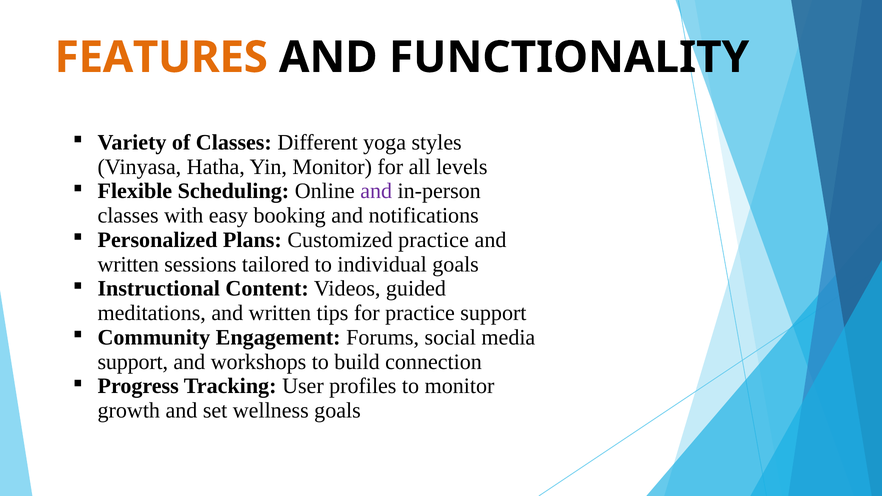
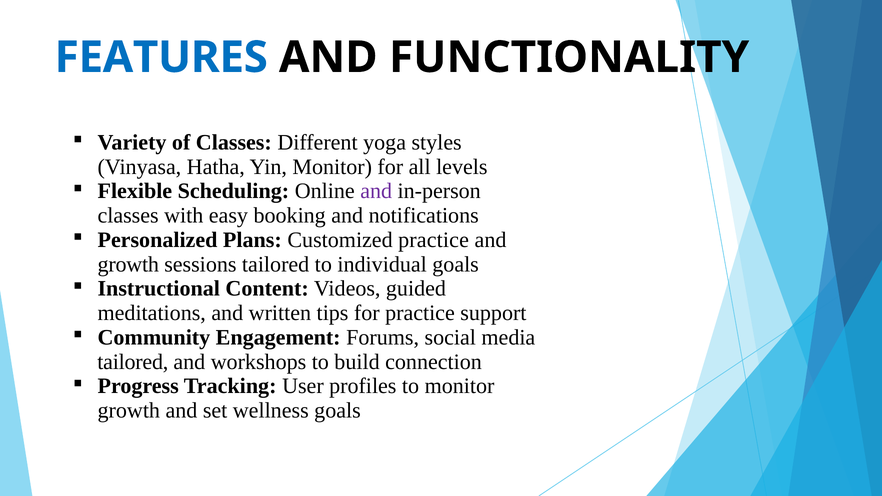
FEATURES colour: orange -> blue
written at (128, 264): written -> growth
support at (133, 362): support -> tailored
